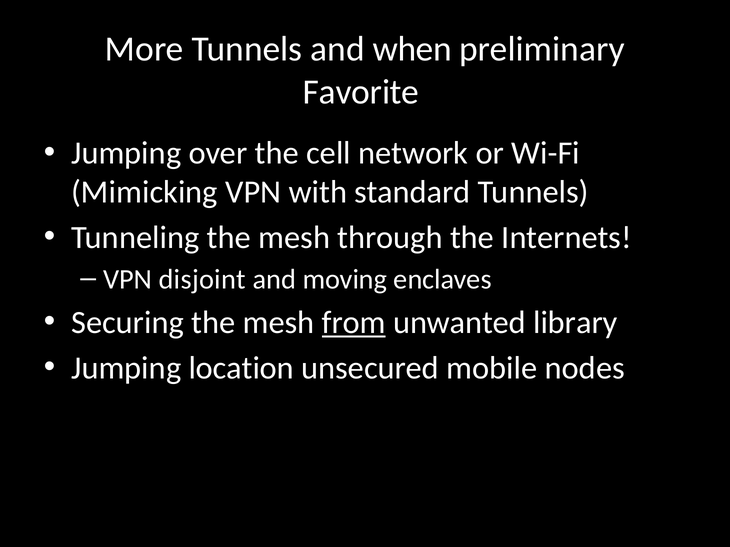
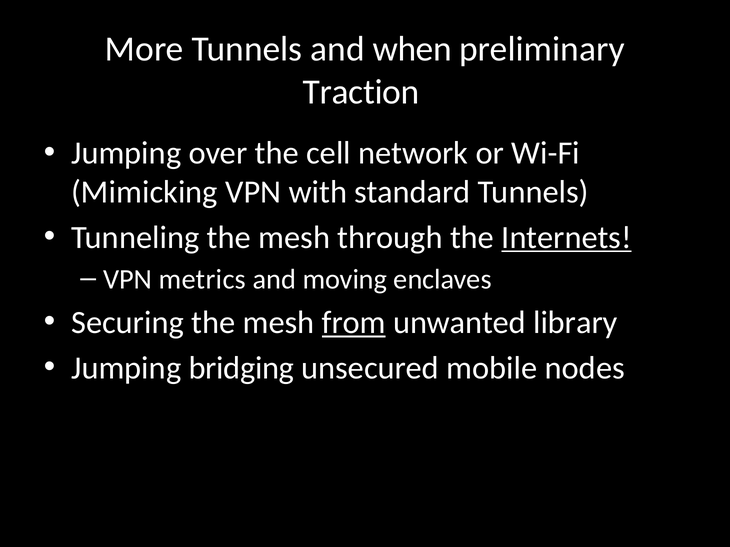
Favorite: Favorite -> Traction
Internets underline: none -> present
disjoint: disjoint -> metrics
location: location -> bridging
